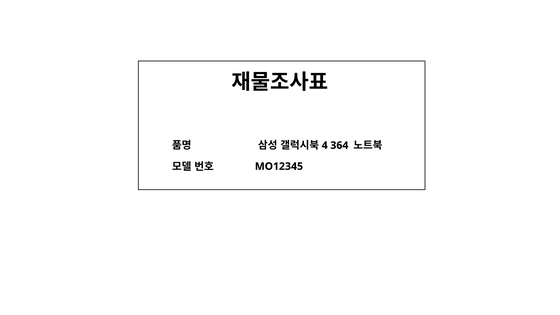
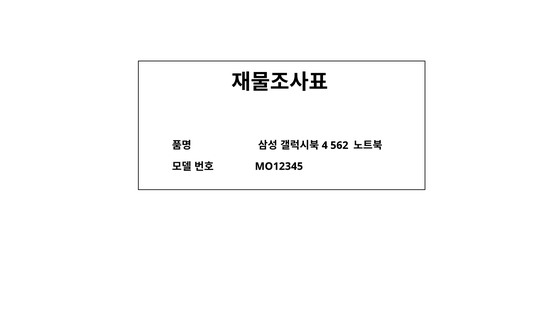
364: 364 -> 562
